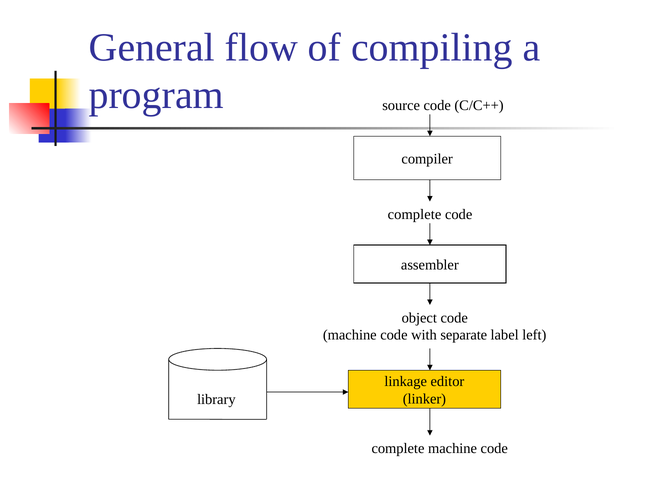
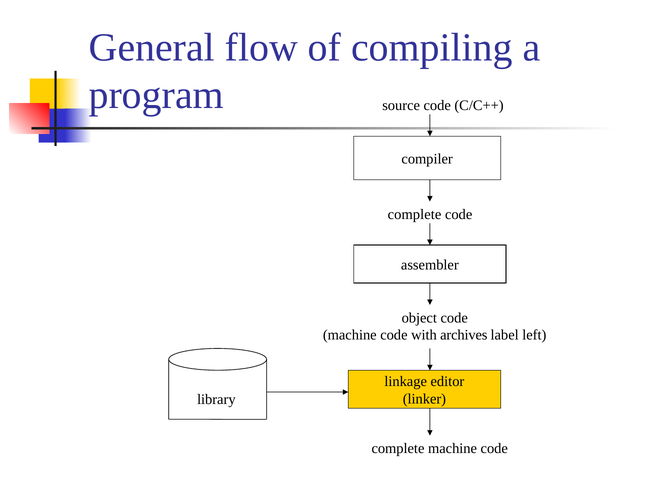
separate: separate -> archives
